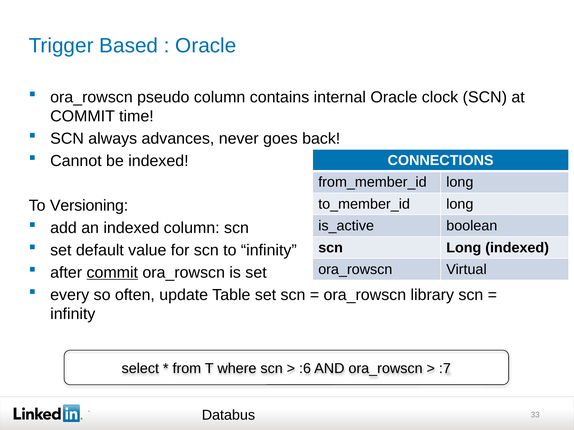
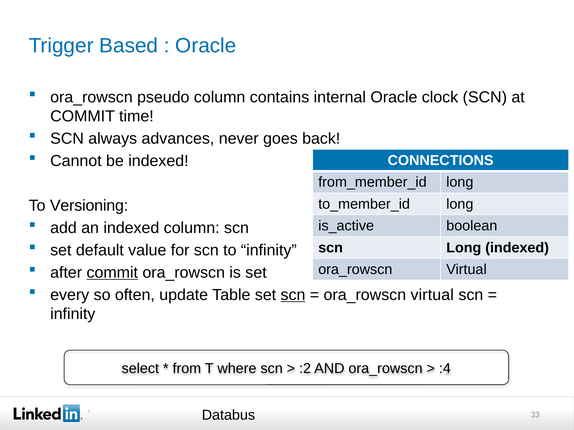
scn at (293, 295) underline: none -> present
library at (432, 295): library -> virtual
:6: :6 -> :2
:7: :7 -> :4
